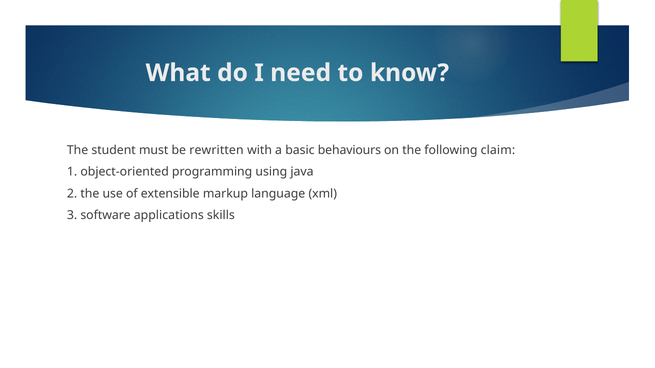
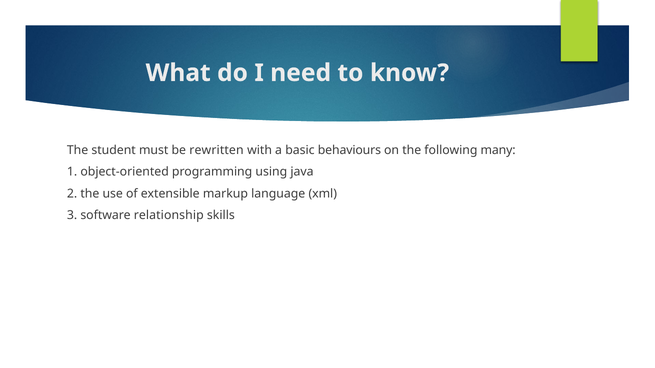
claim: claim -> many
applications: applications -> relationship
